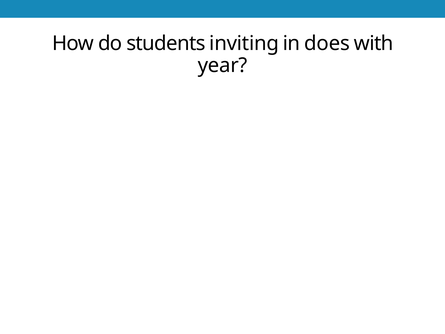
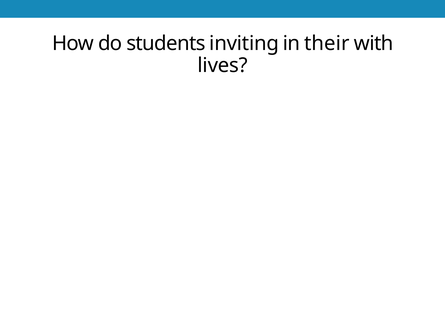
does: does -> their
year: year -> lives
